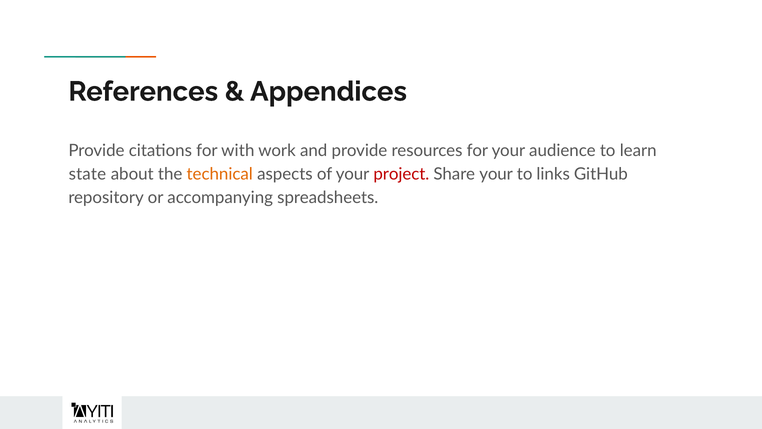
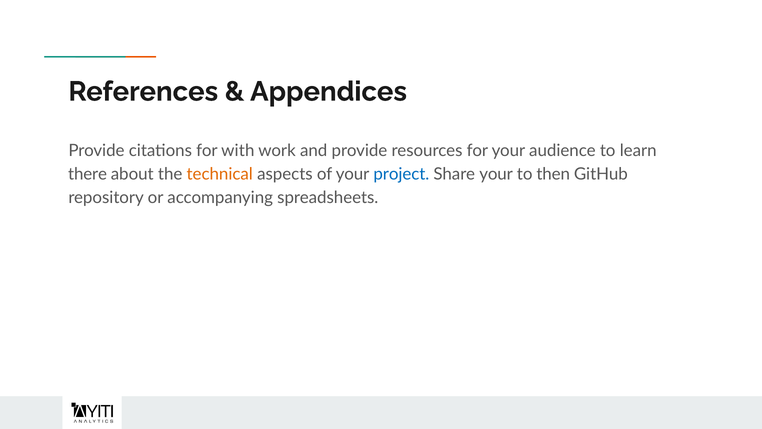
state: state -> there
project colour: red -> blue
links: links -> then
